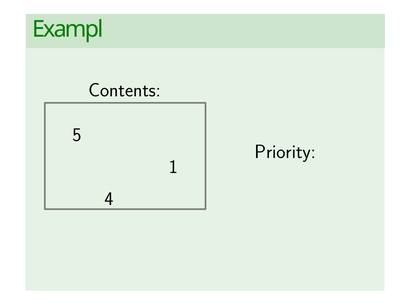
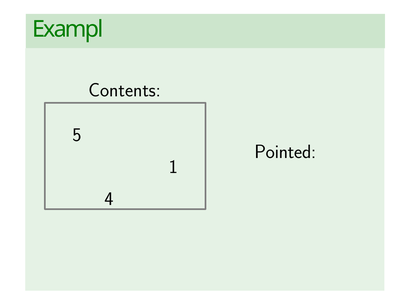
Priority: Priority -> Pointed
